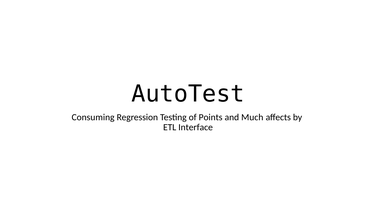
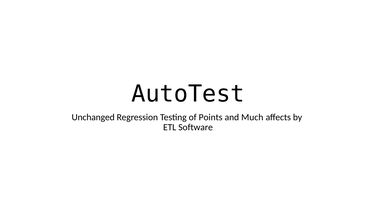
Consuming: Consuming -> Unchanged
Interface: Interface -> Software
